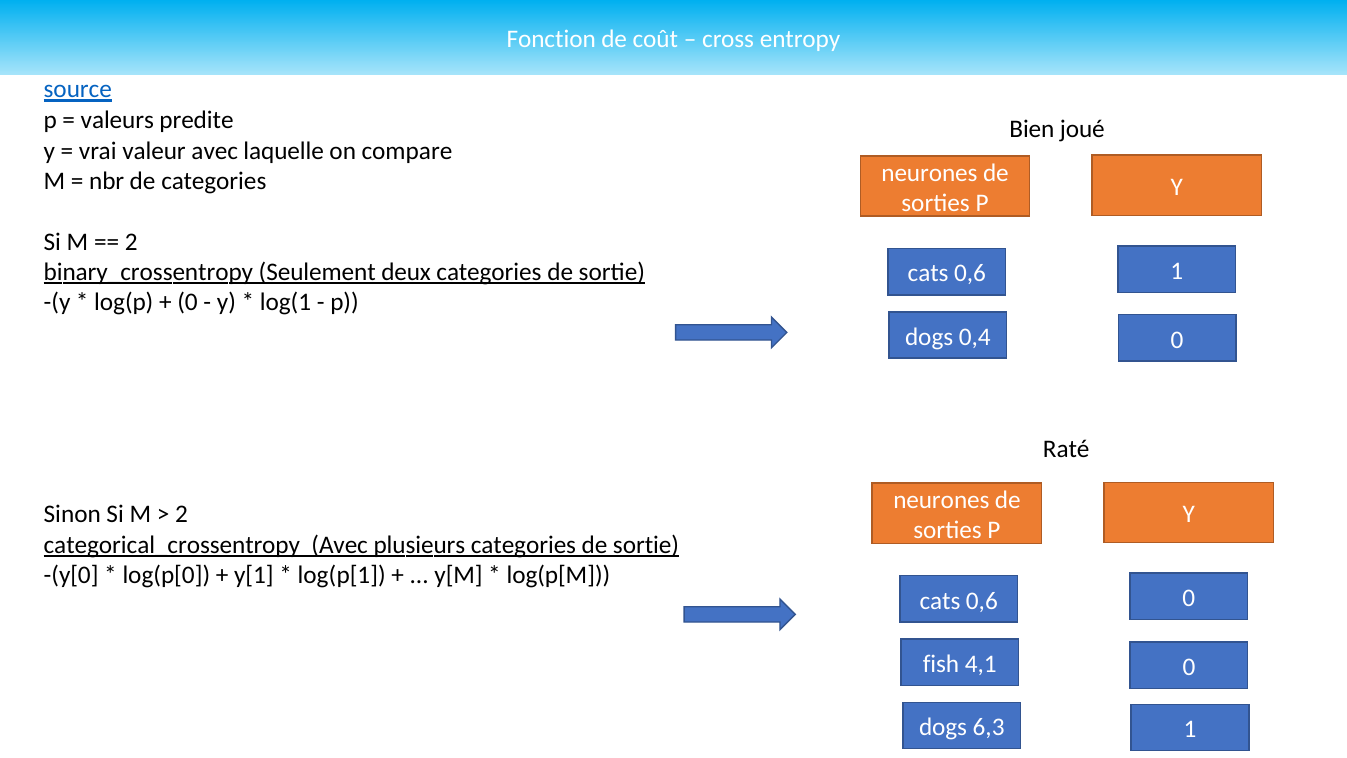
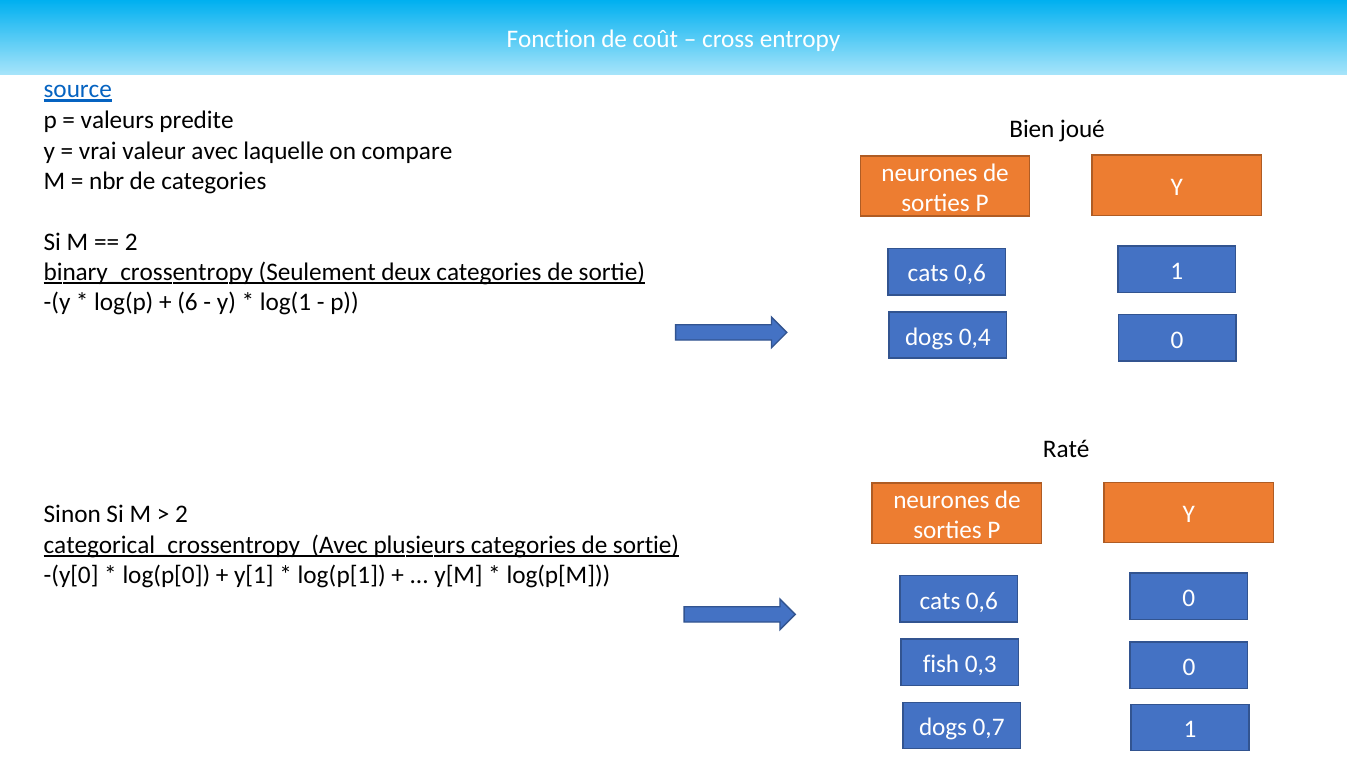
0 at (188, 302): 0 -> 6
4,1: 4,1 -> 0,3
6,3: 6,3 -> 0,7
